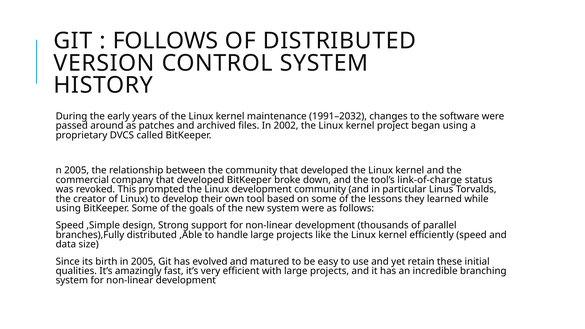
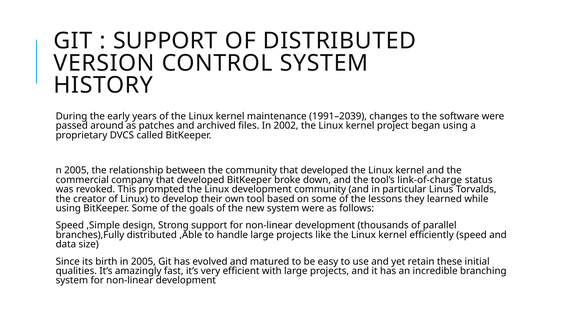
FOLLOWS at (165, 41): FOLLOWS -> SUPPORT
1991–2032: 1991–2032 -> 1991–2039
